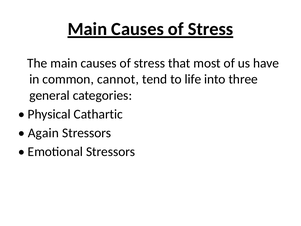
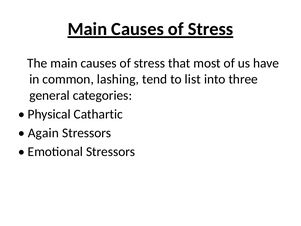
cannot: cannot -> lashing
life: life -> list
